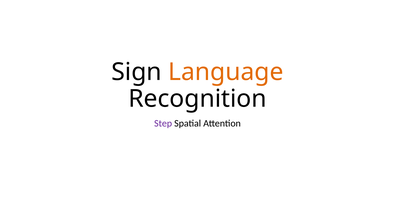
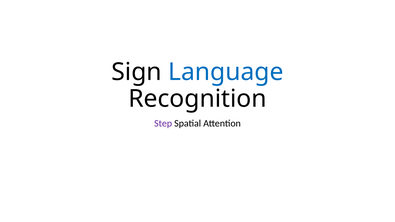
Language colour: orange -> blue
